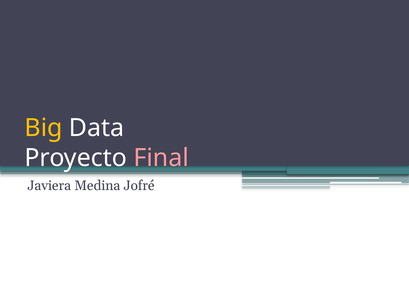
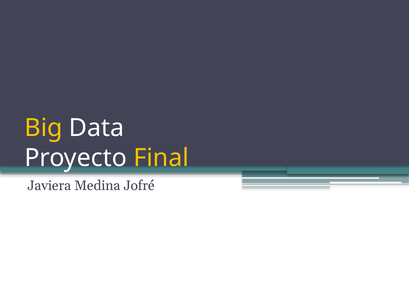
Final colour: pink -> yellow
